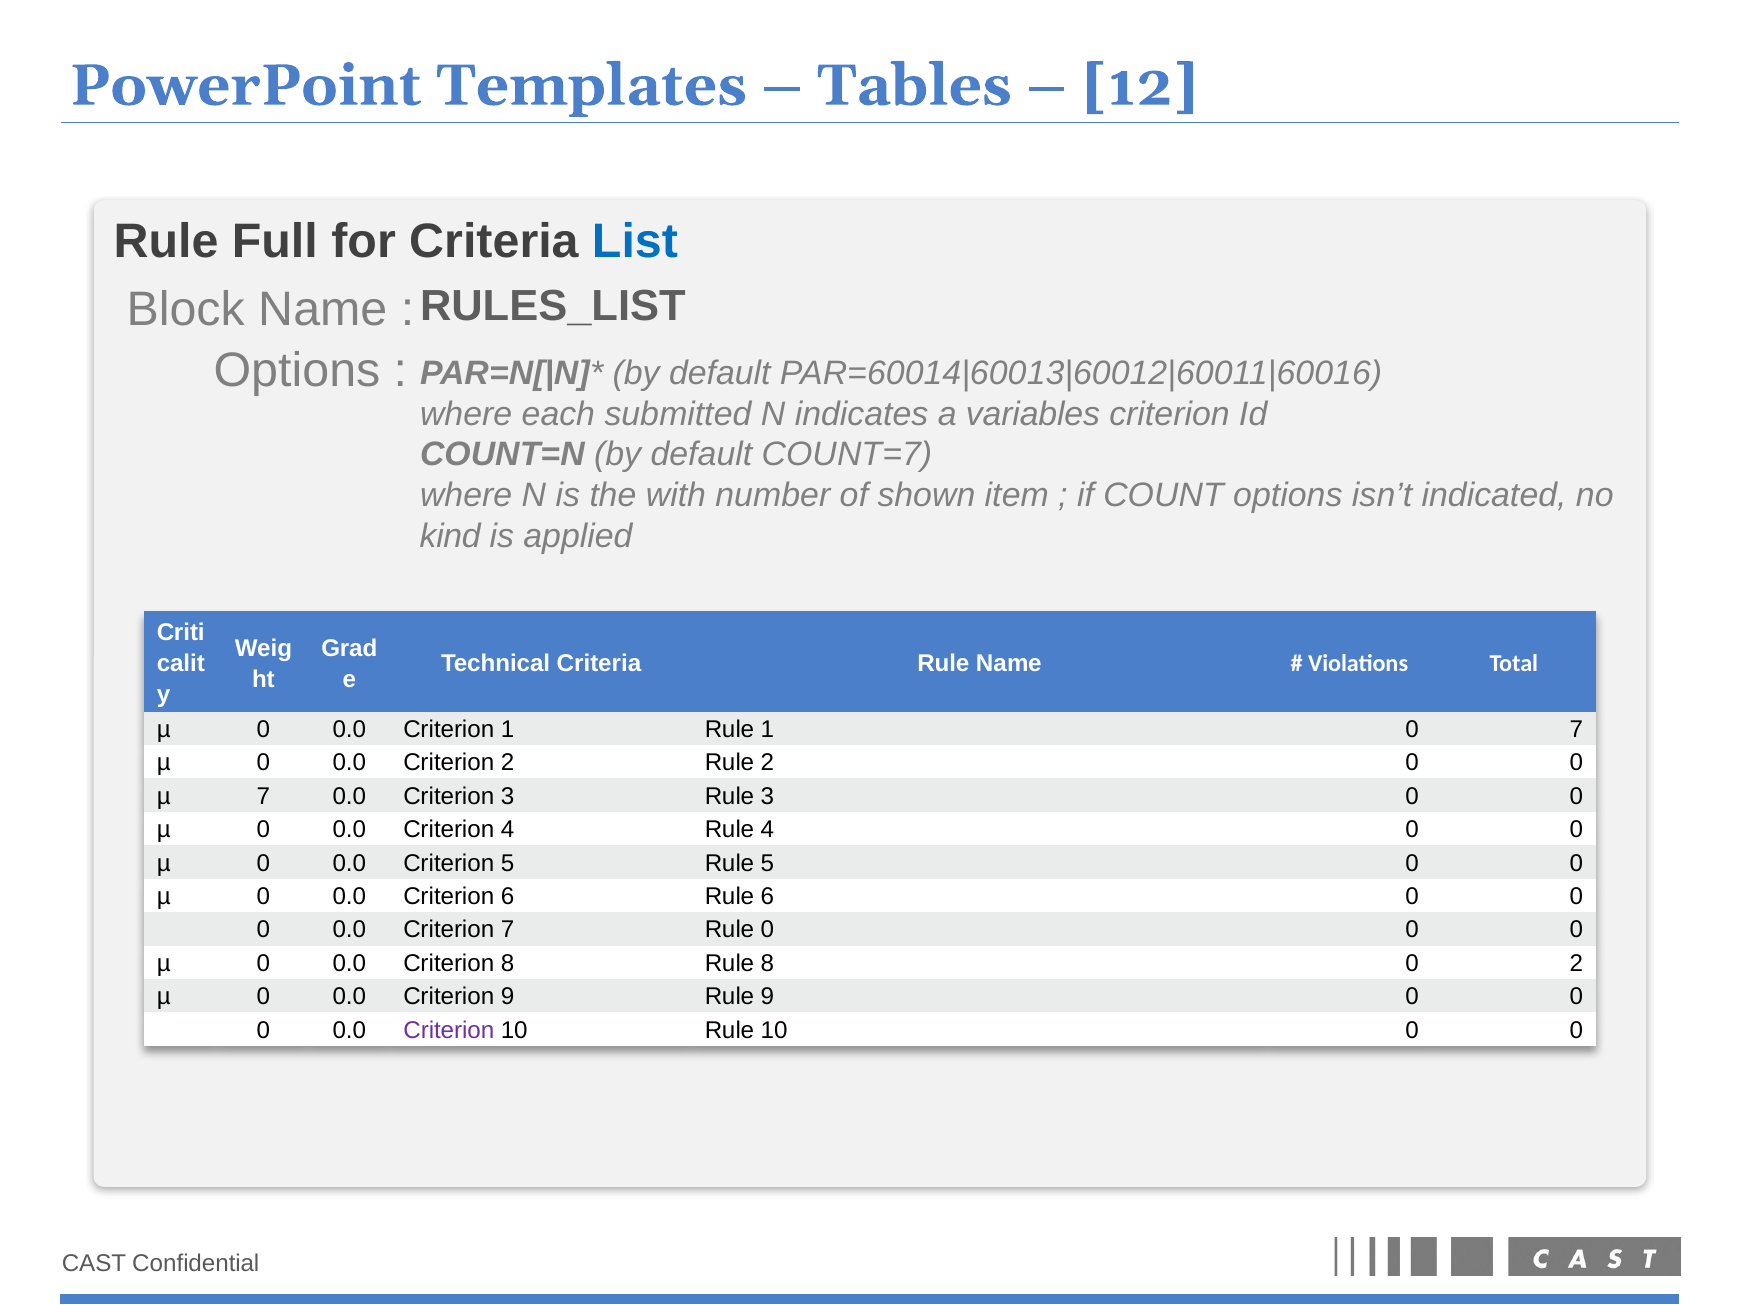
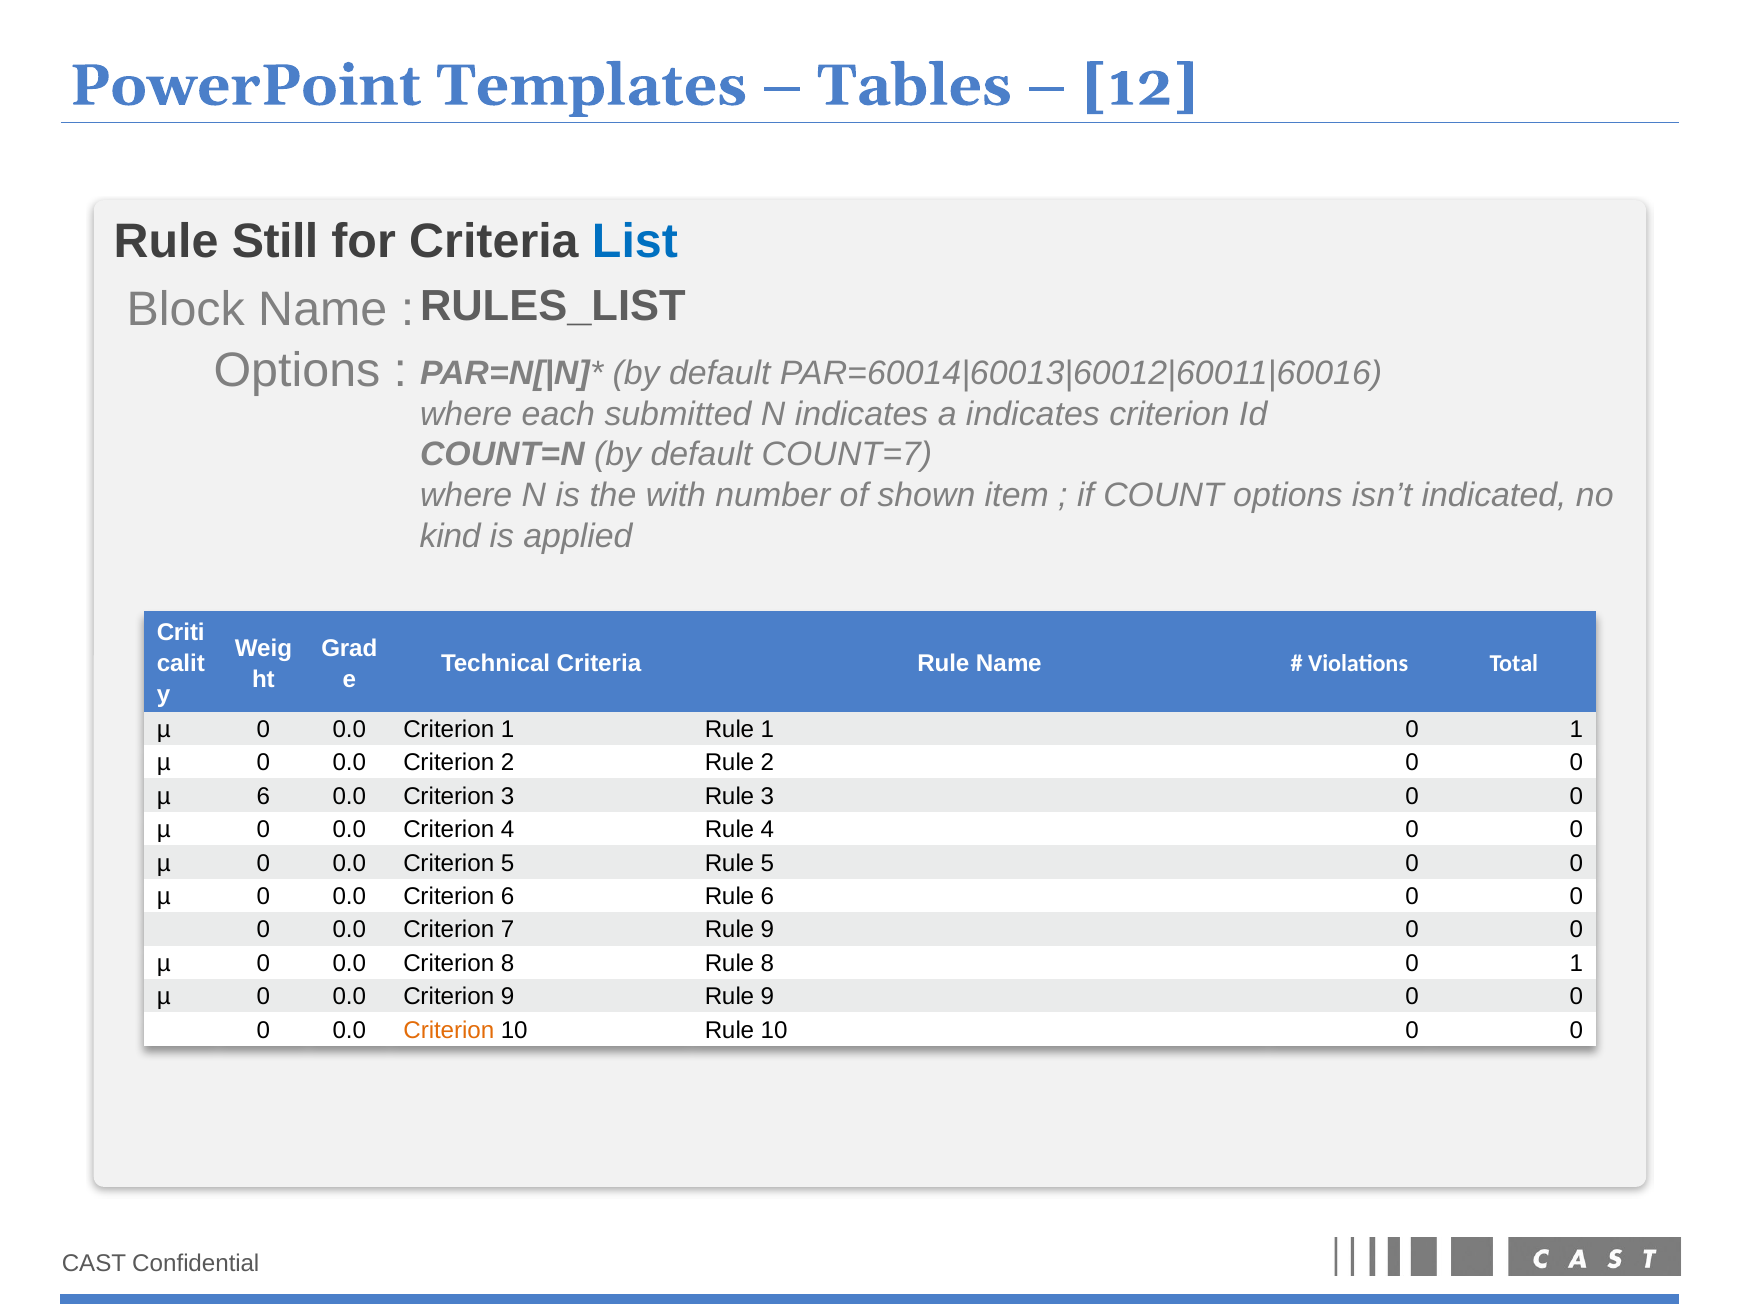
Full: Full -> Still
a variables: variables -> indicates
1 0 7: 7 -> 1
µ 7: 7 -> 6
7 Rule 0: 0 -> 9
8 0 2: 2 -> 1
Criterion at (449, 1030) colour: purple -> orange
